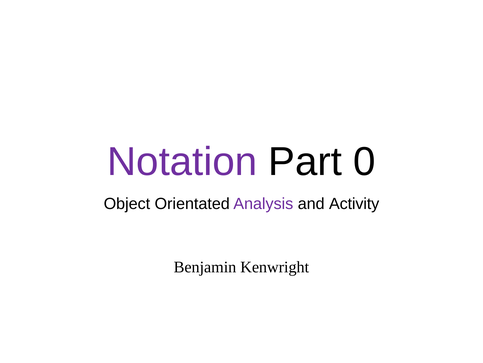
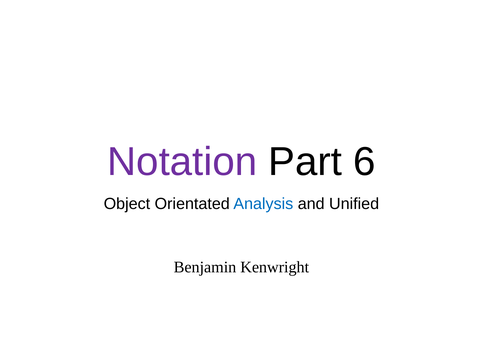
0: 0 -> 6
Analysis colour: purple -> blue
Activity: Activity -> Unified
